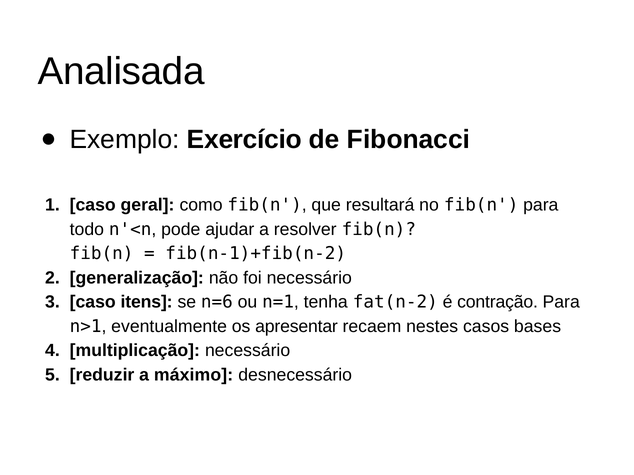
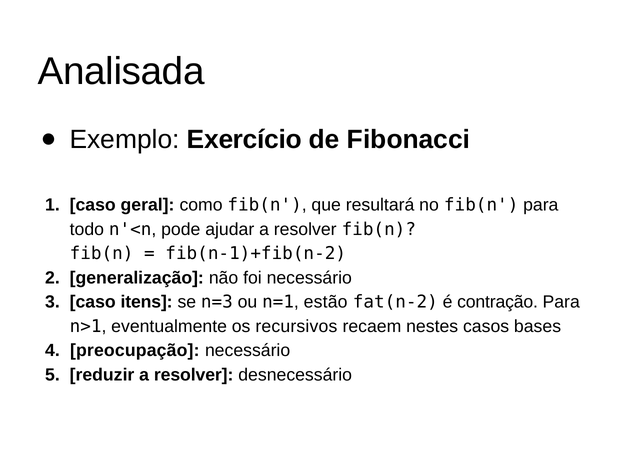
n=6: n=6 -> n=3
tenha: tenha -> estão
apresentar: apresentar -> recursivos
multiplicação: multiplicação -> preocupação
reduzir a máximo: máximo -> resolver
